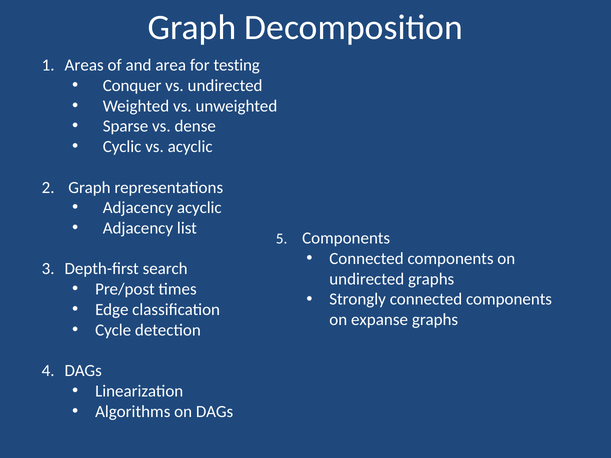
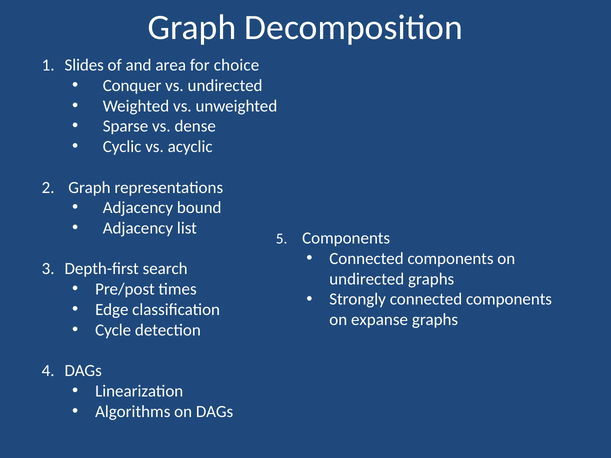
Areas: Areas -> Slides
testing: testing -> choice
Adjacency acyclic: acyclic -> bound
